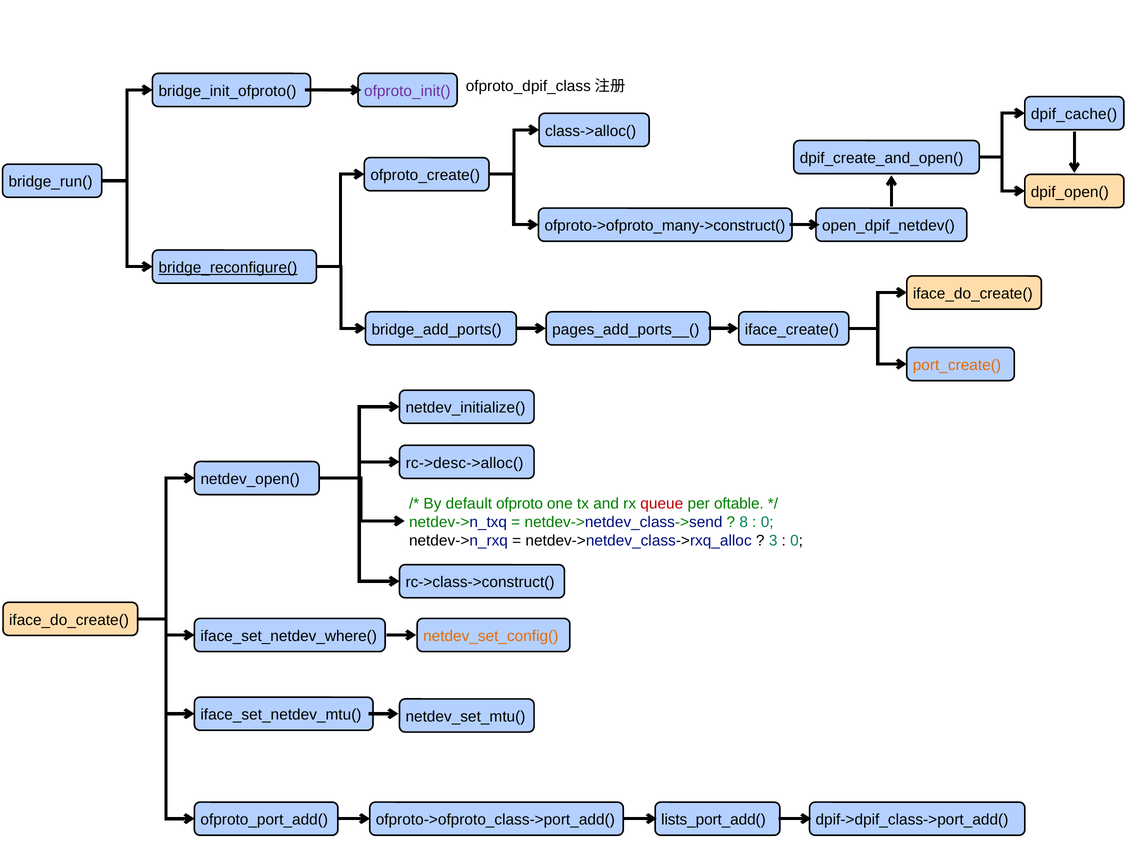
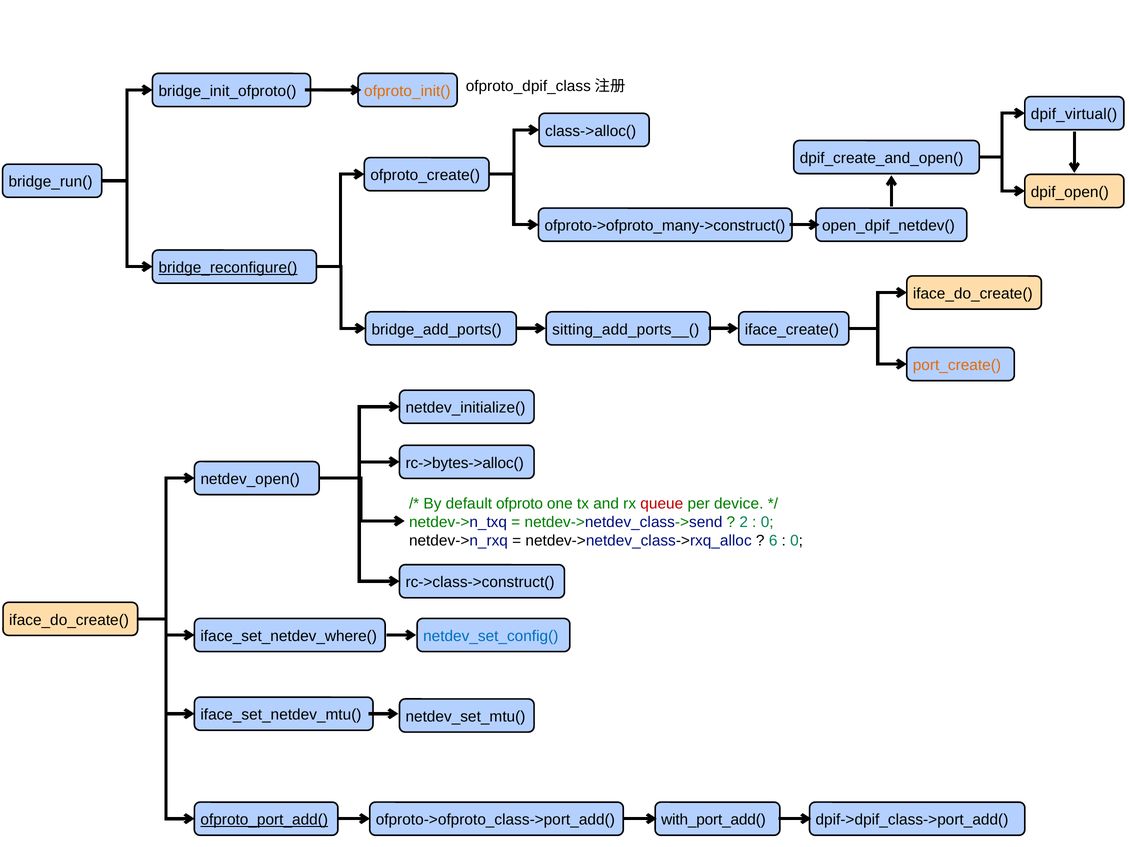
ofproto_init( colour: purple -> orange
dpif_cache(: dpif_cache( -> dpif_virtual(
pages_add_ports__(: pages_add_ports__( -> sitting_add_ports__(
rc->desc->alloc(: rc->desc->alloc( -> rc->bytes->alloc(
oftable: oftable -> device
8: 8 -> 2
3: 3 -> 6
netdev_set_config( colour: orange -> blue
ofproto_port_add( underline: none -> present
lists_port_add(: lists_port_add( -> with_port_add(
